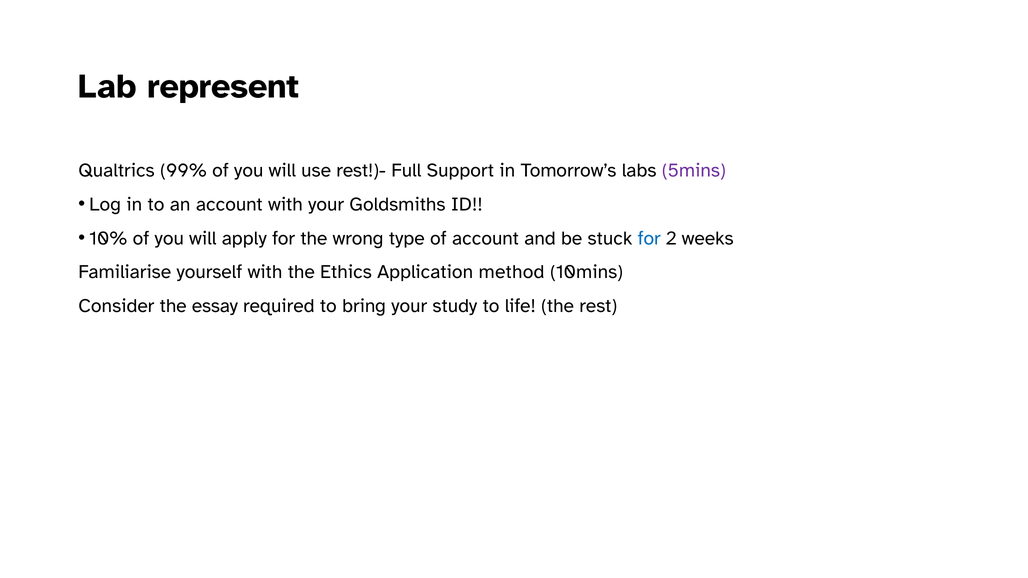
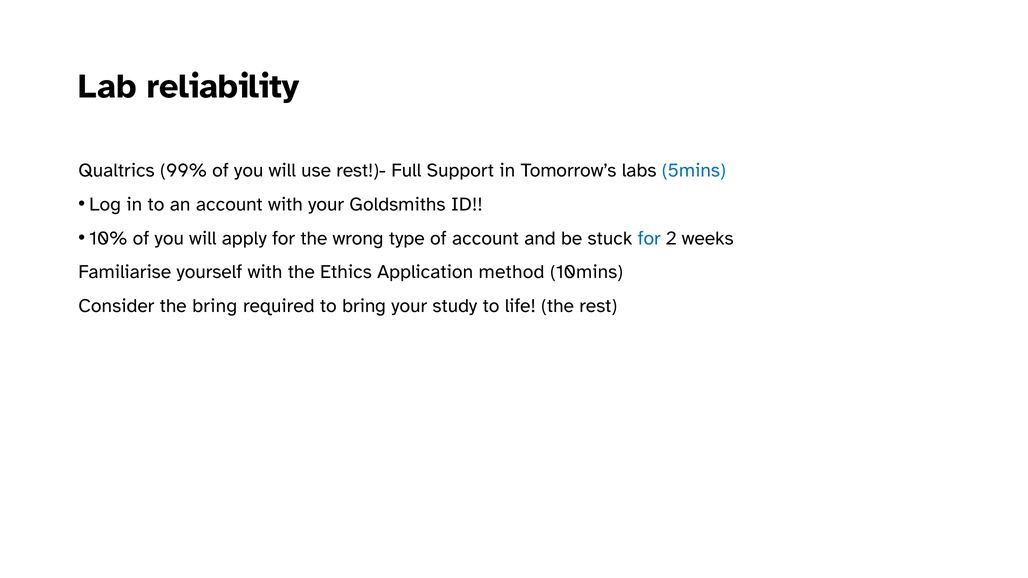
represent: represent -> reliability
5mins colour: purple -> blue
the essay: essay -> bring
